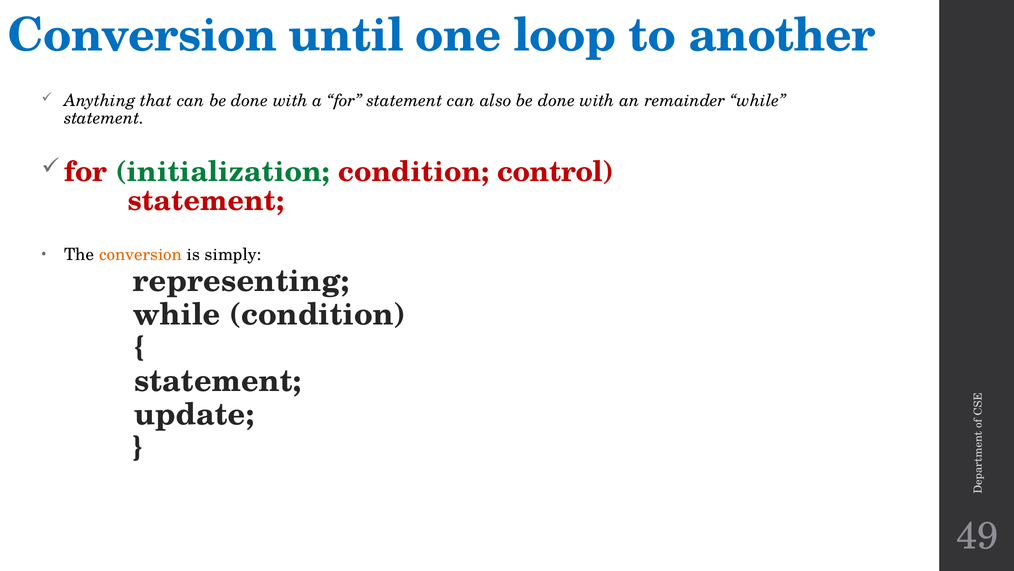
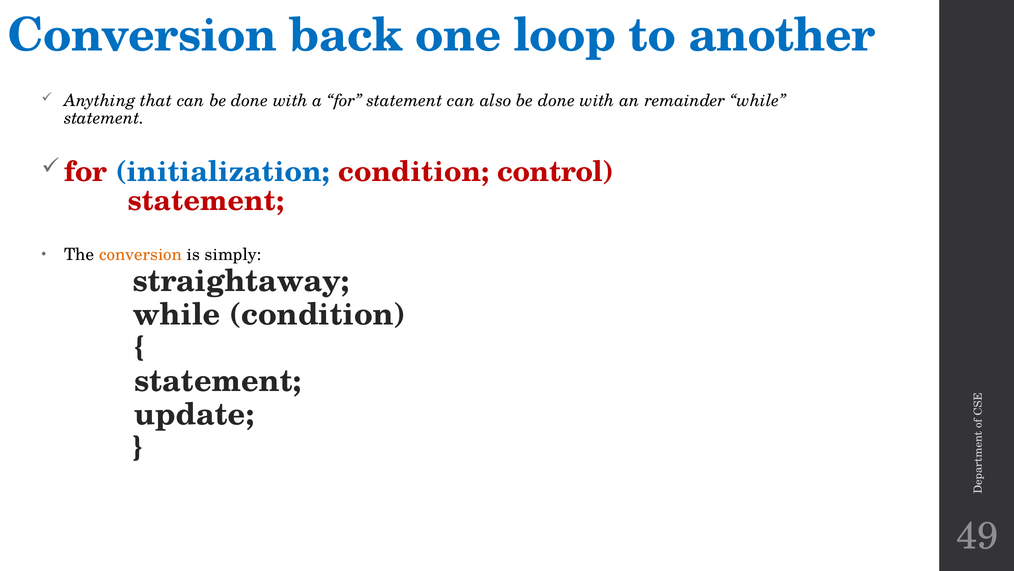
until: until -> back
initialization colour: green -> blue
representing: representing -> straightaway
